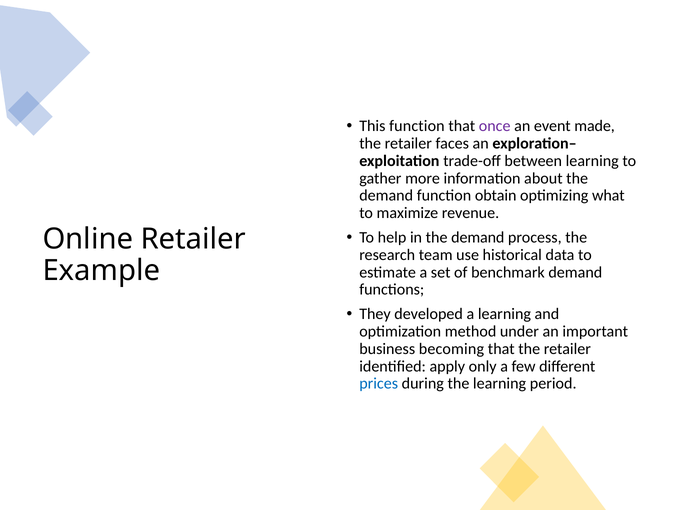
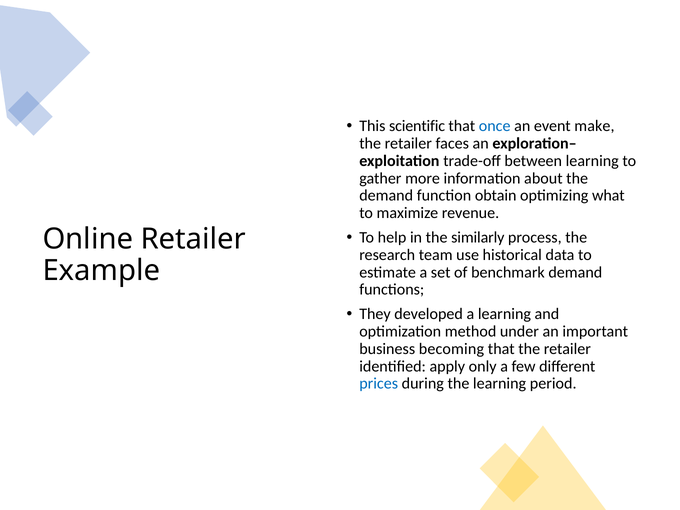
This function: function -> scientific
once colour: purple -> blue
made: made -> make
in the demand: demand -> similarly
